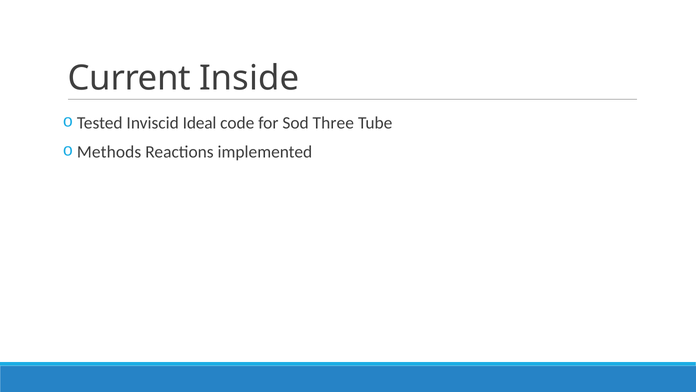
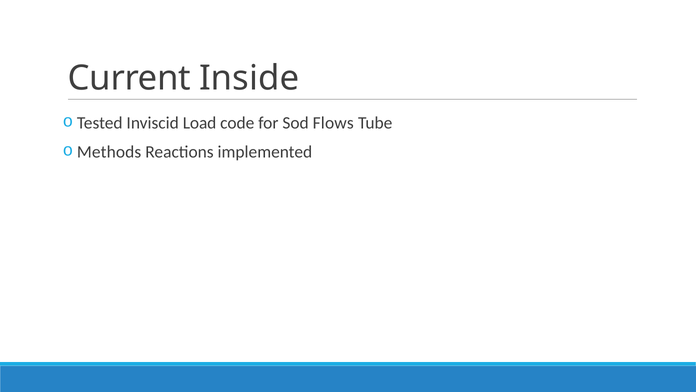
Ideal: Ideal -> Load
Three: Three -> Flows
